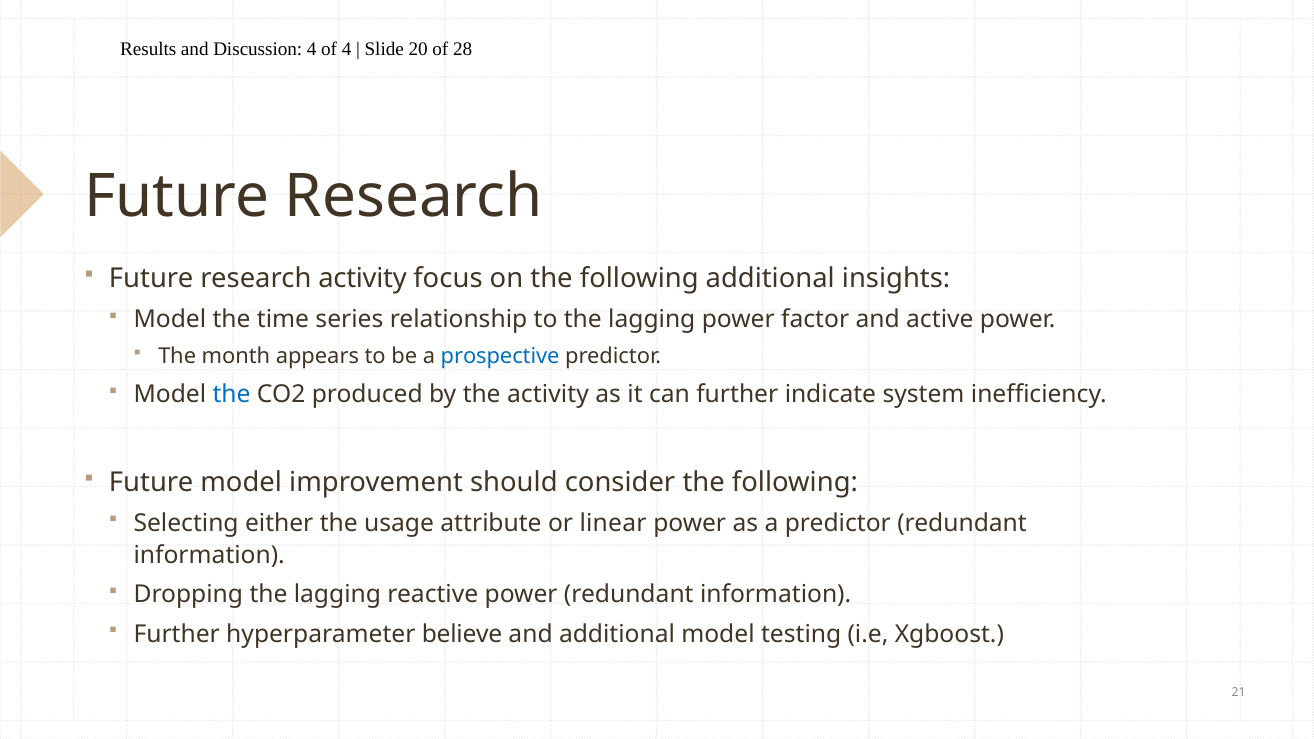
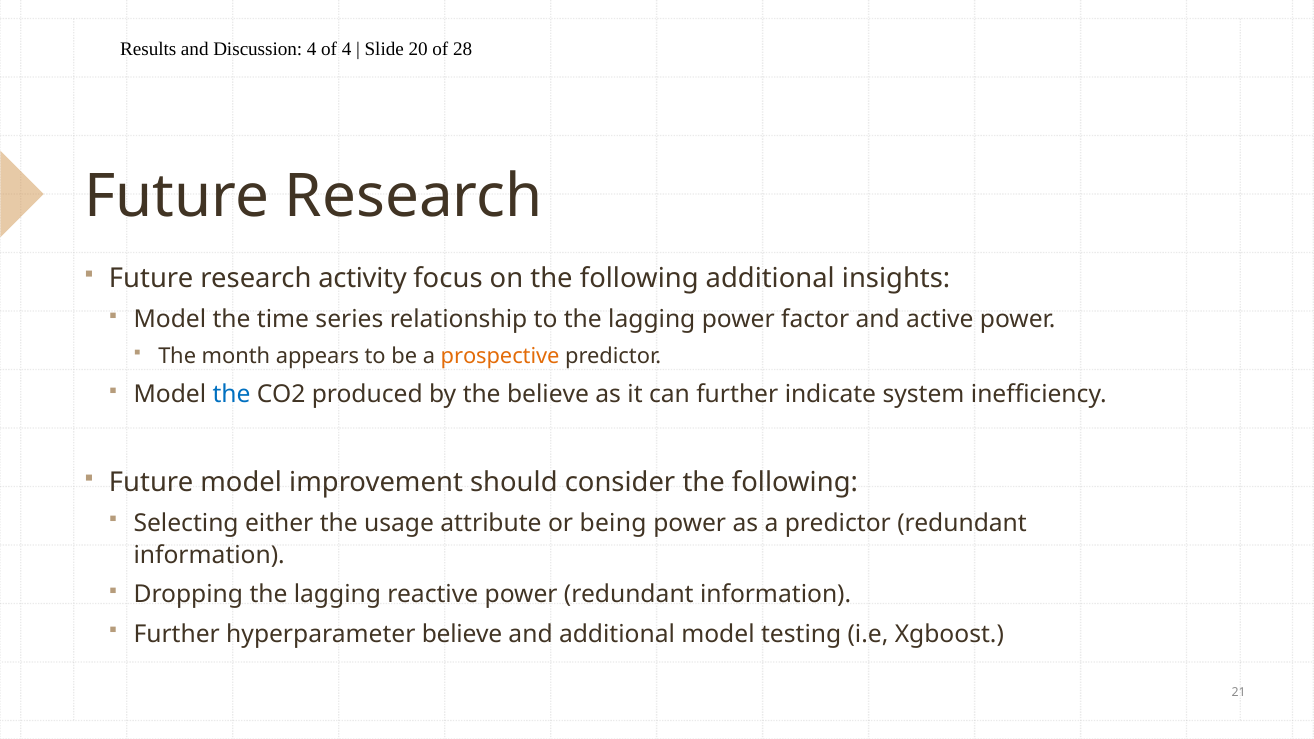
prospective colour: blue -> orange
the activity: activity -> believe
linear: linear -> being
